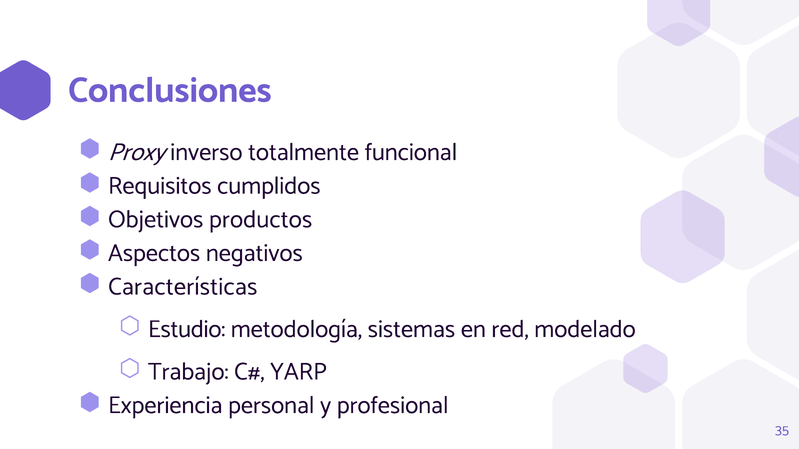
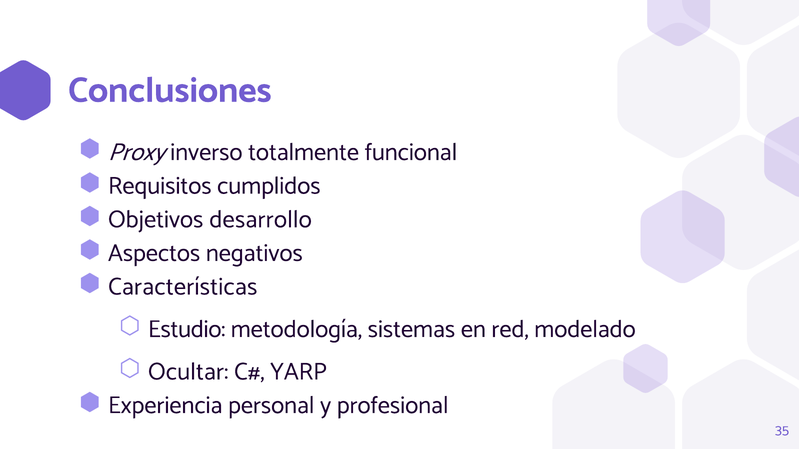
productos: productos -> desarrollo
Trabajo: Trabajo -> Ocultar
